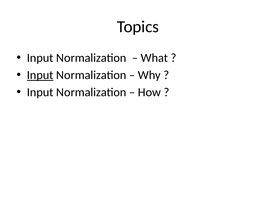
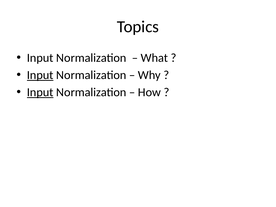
Input at (40, 92) underline: none -> present
